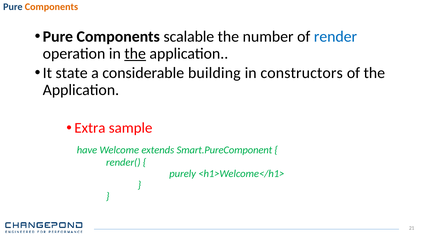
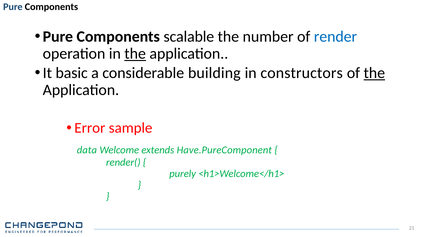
Components at (51, 7) colour: orange -> black
state: state -> basic
the at (374, 73) underline: none -> present
Extra: Extra -> Error
have: have -> data
Smart.PureComponent: Smart.PureComponent -> Have.PureComponent
